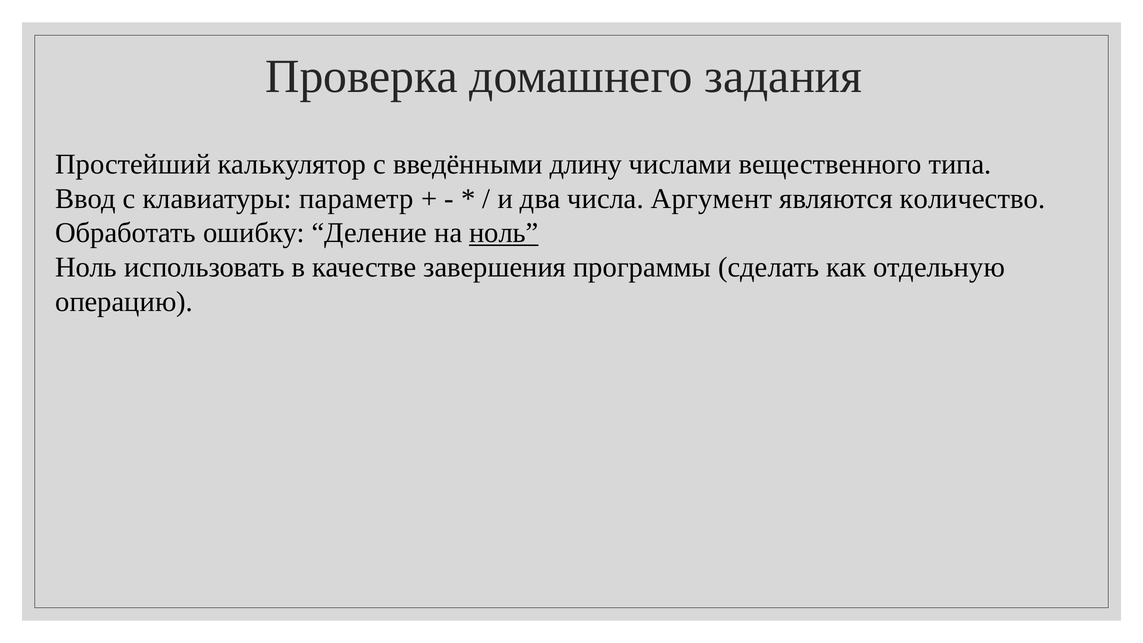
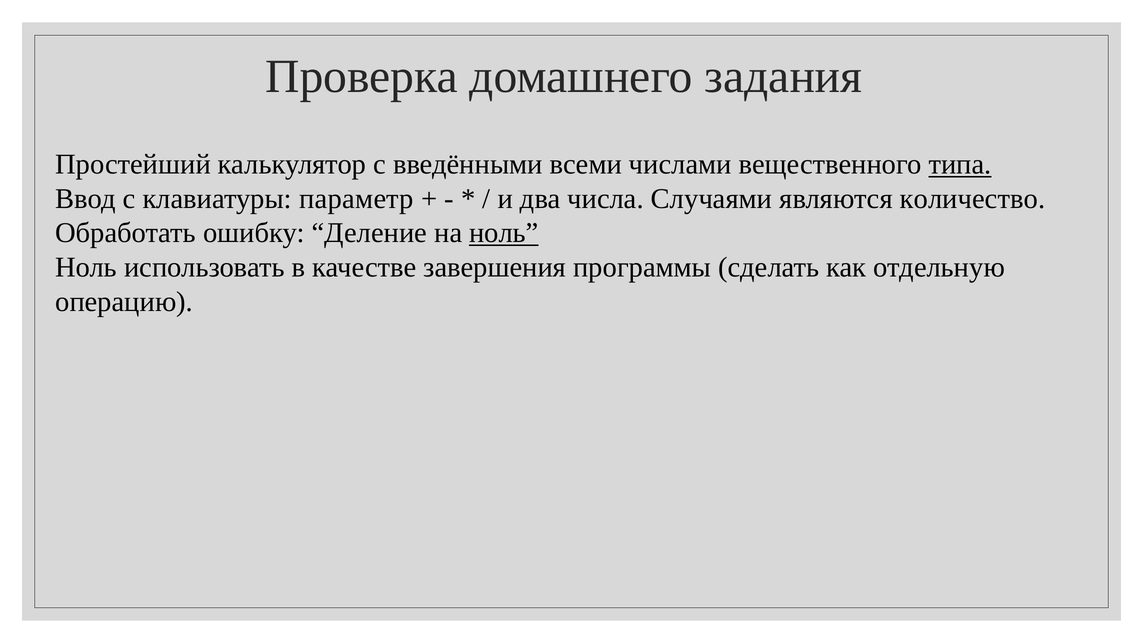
длину: длину -> всеми
типа underline: none -> present
Аргумент: Аргумент -> Случаями
